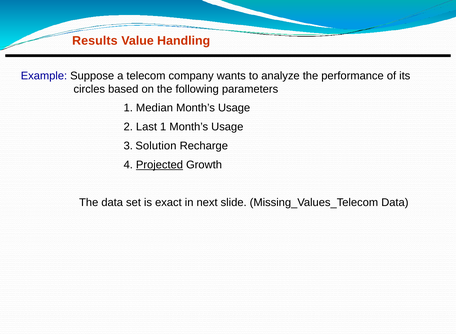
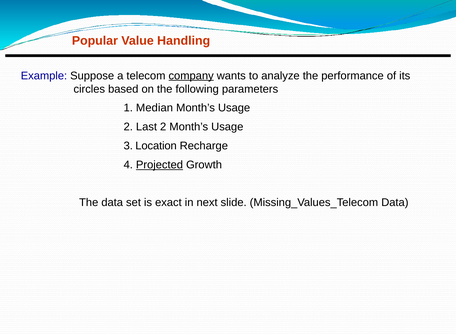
Results: Results -> Popular
company underline: none -> present
Last 1: 1 -> 2
Solution: Solution -> Location
